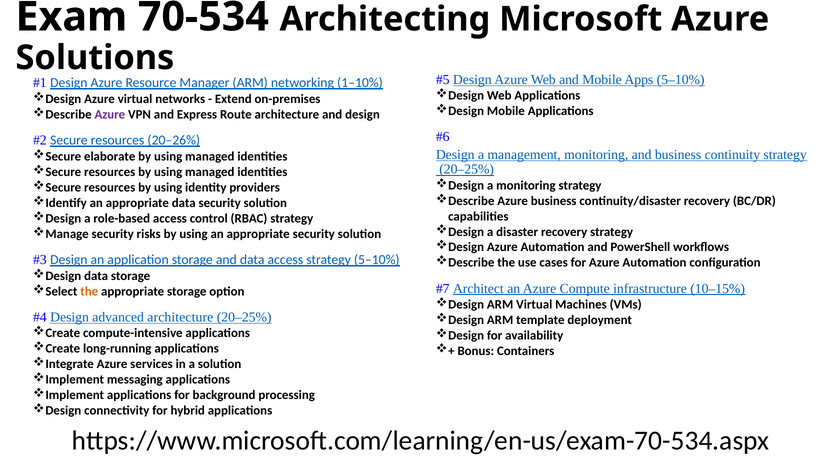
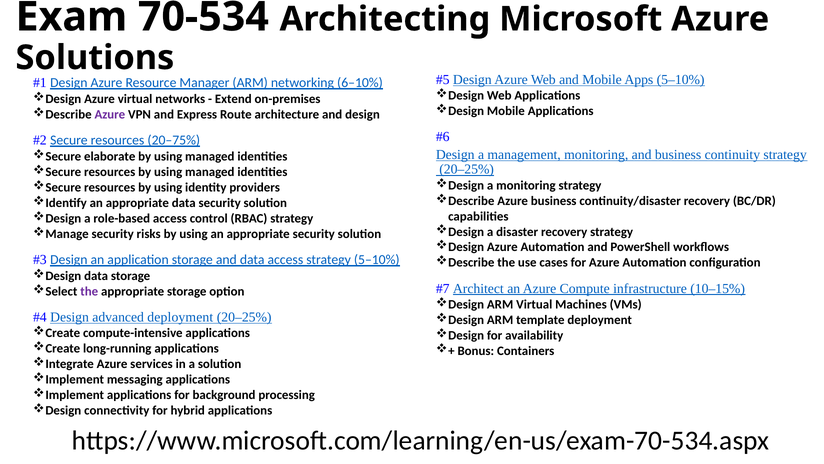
1–10%: 1–10% -> 6–10%
20–26%: 20–26% -> 20–75%
the at (89, 291) colour: orange -> purple
advanced architecture: architecture -> deployment
